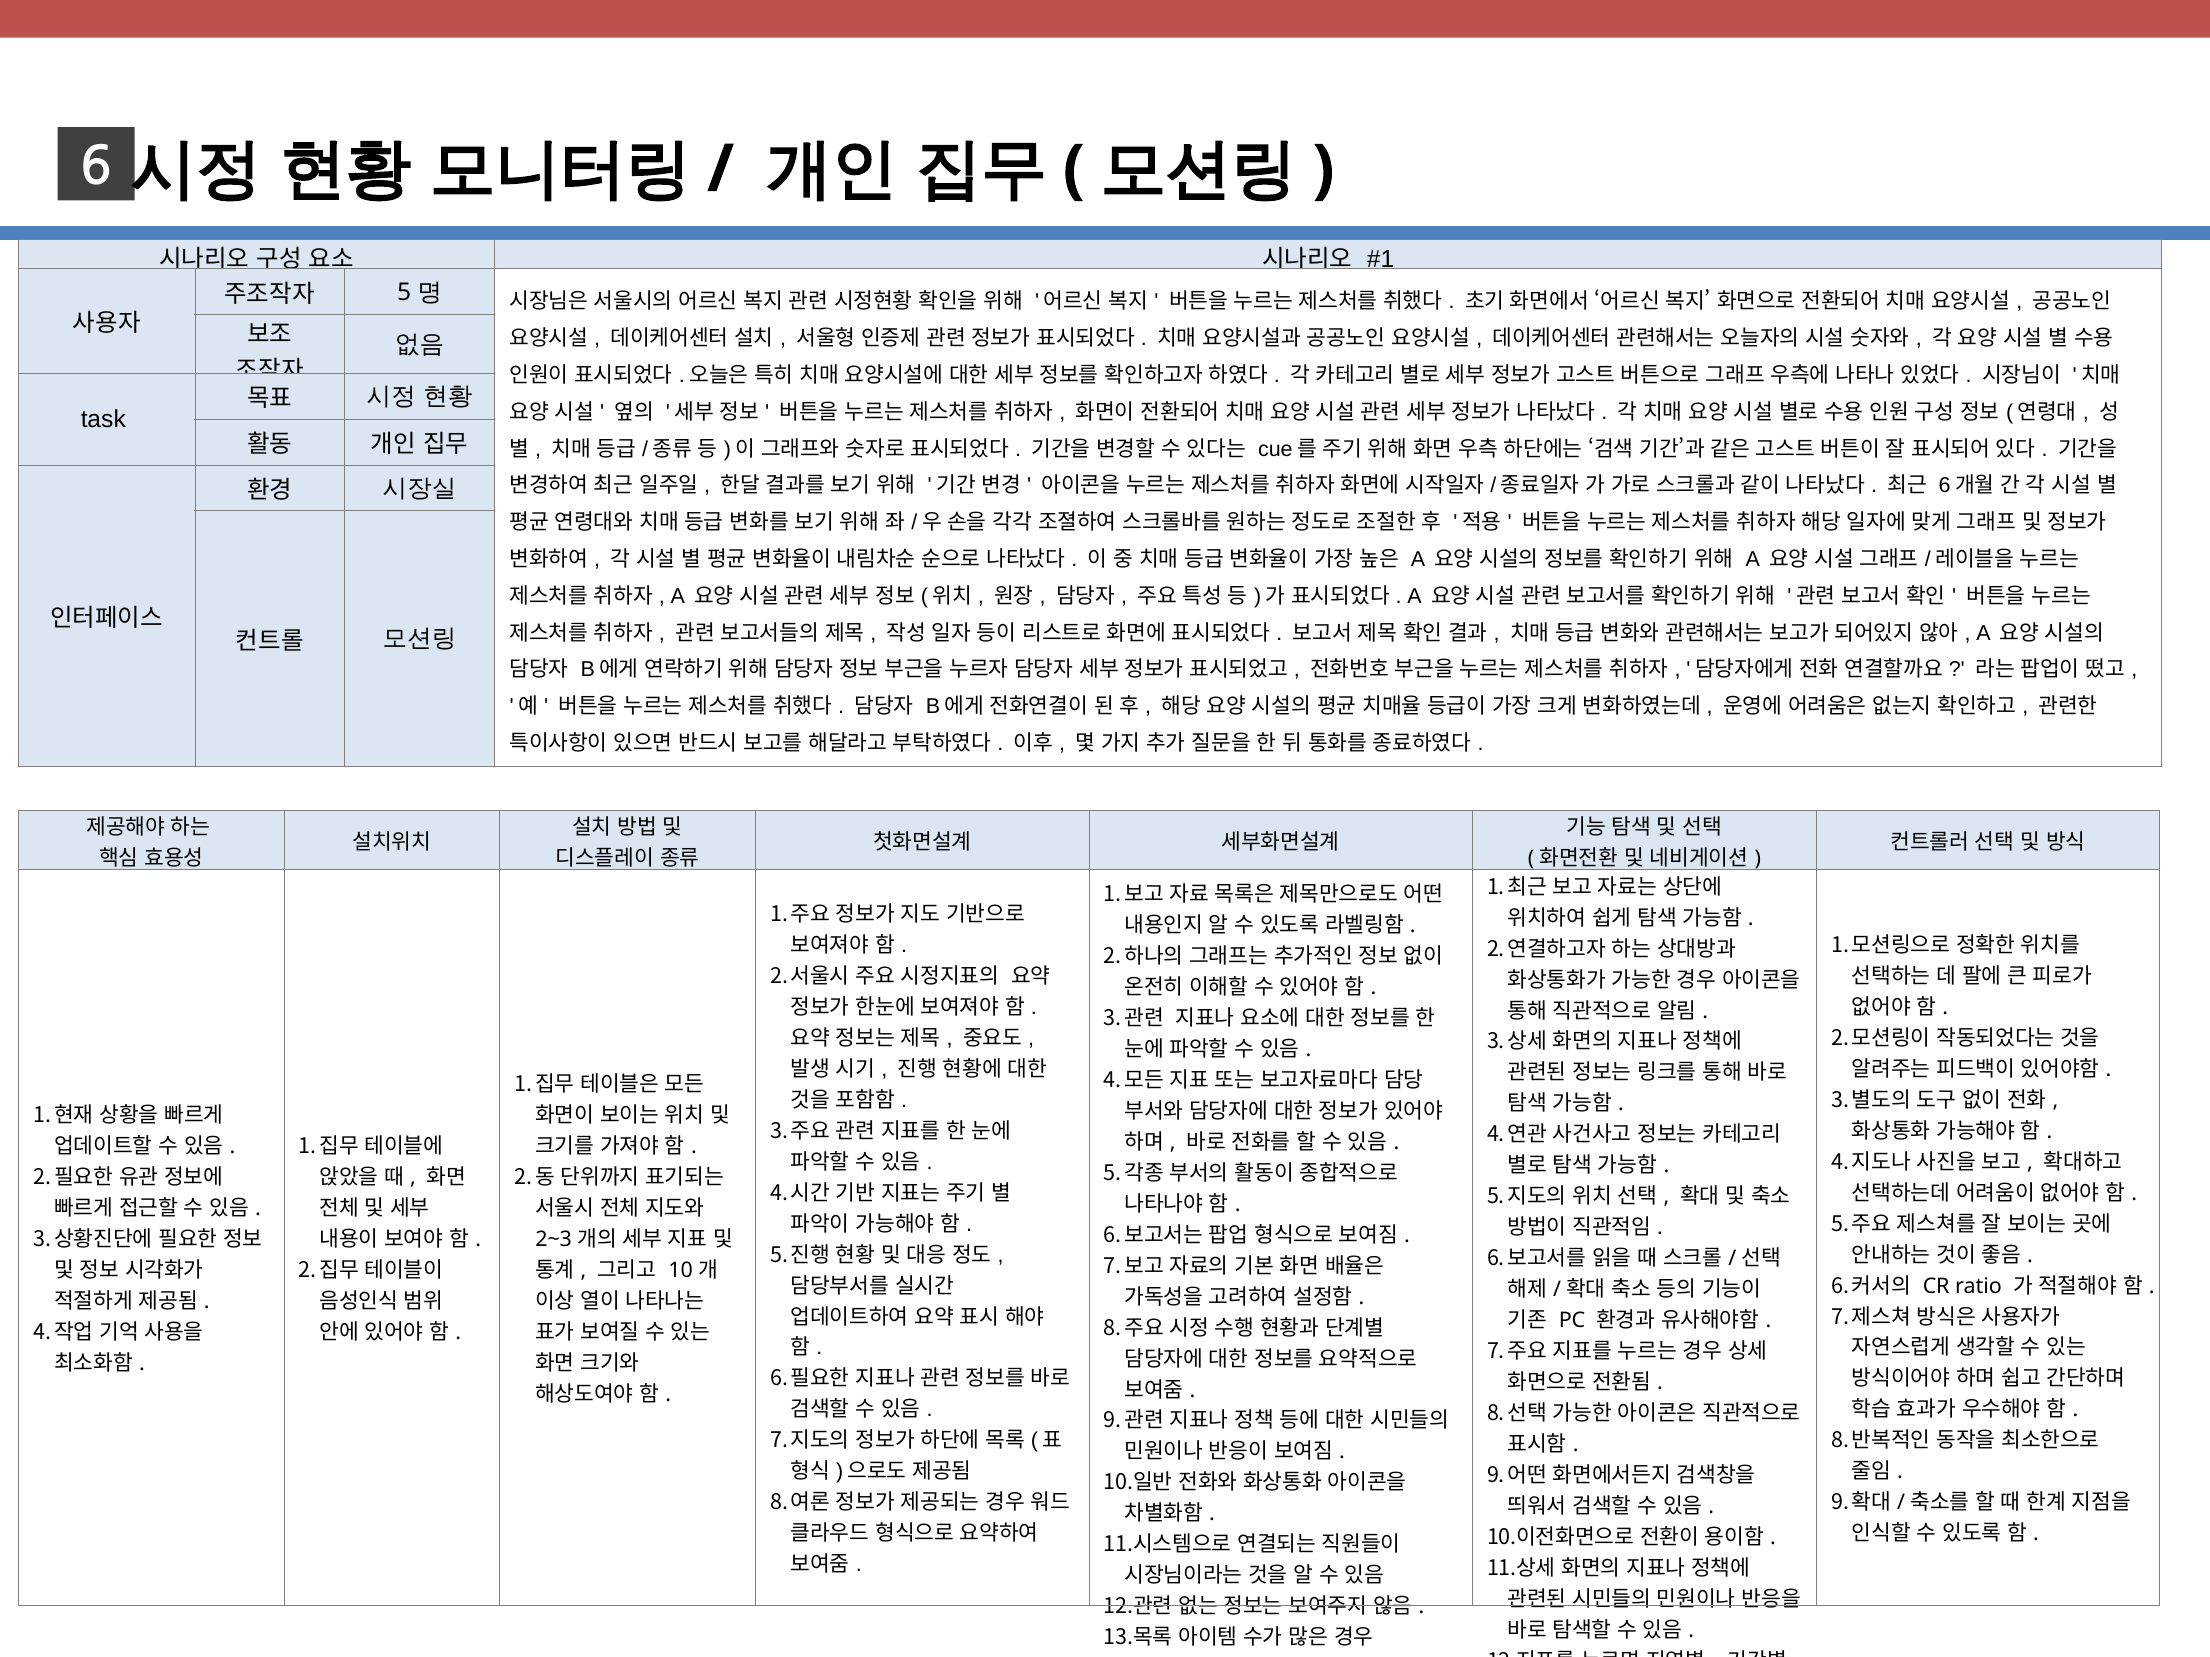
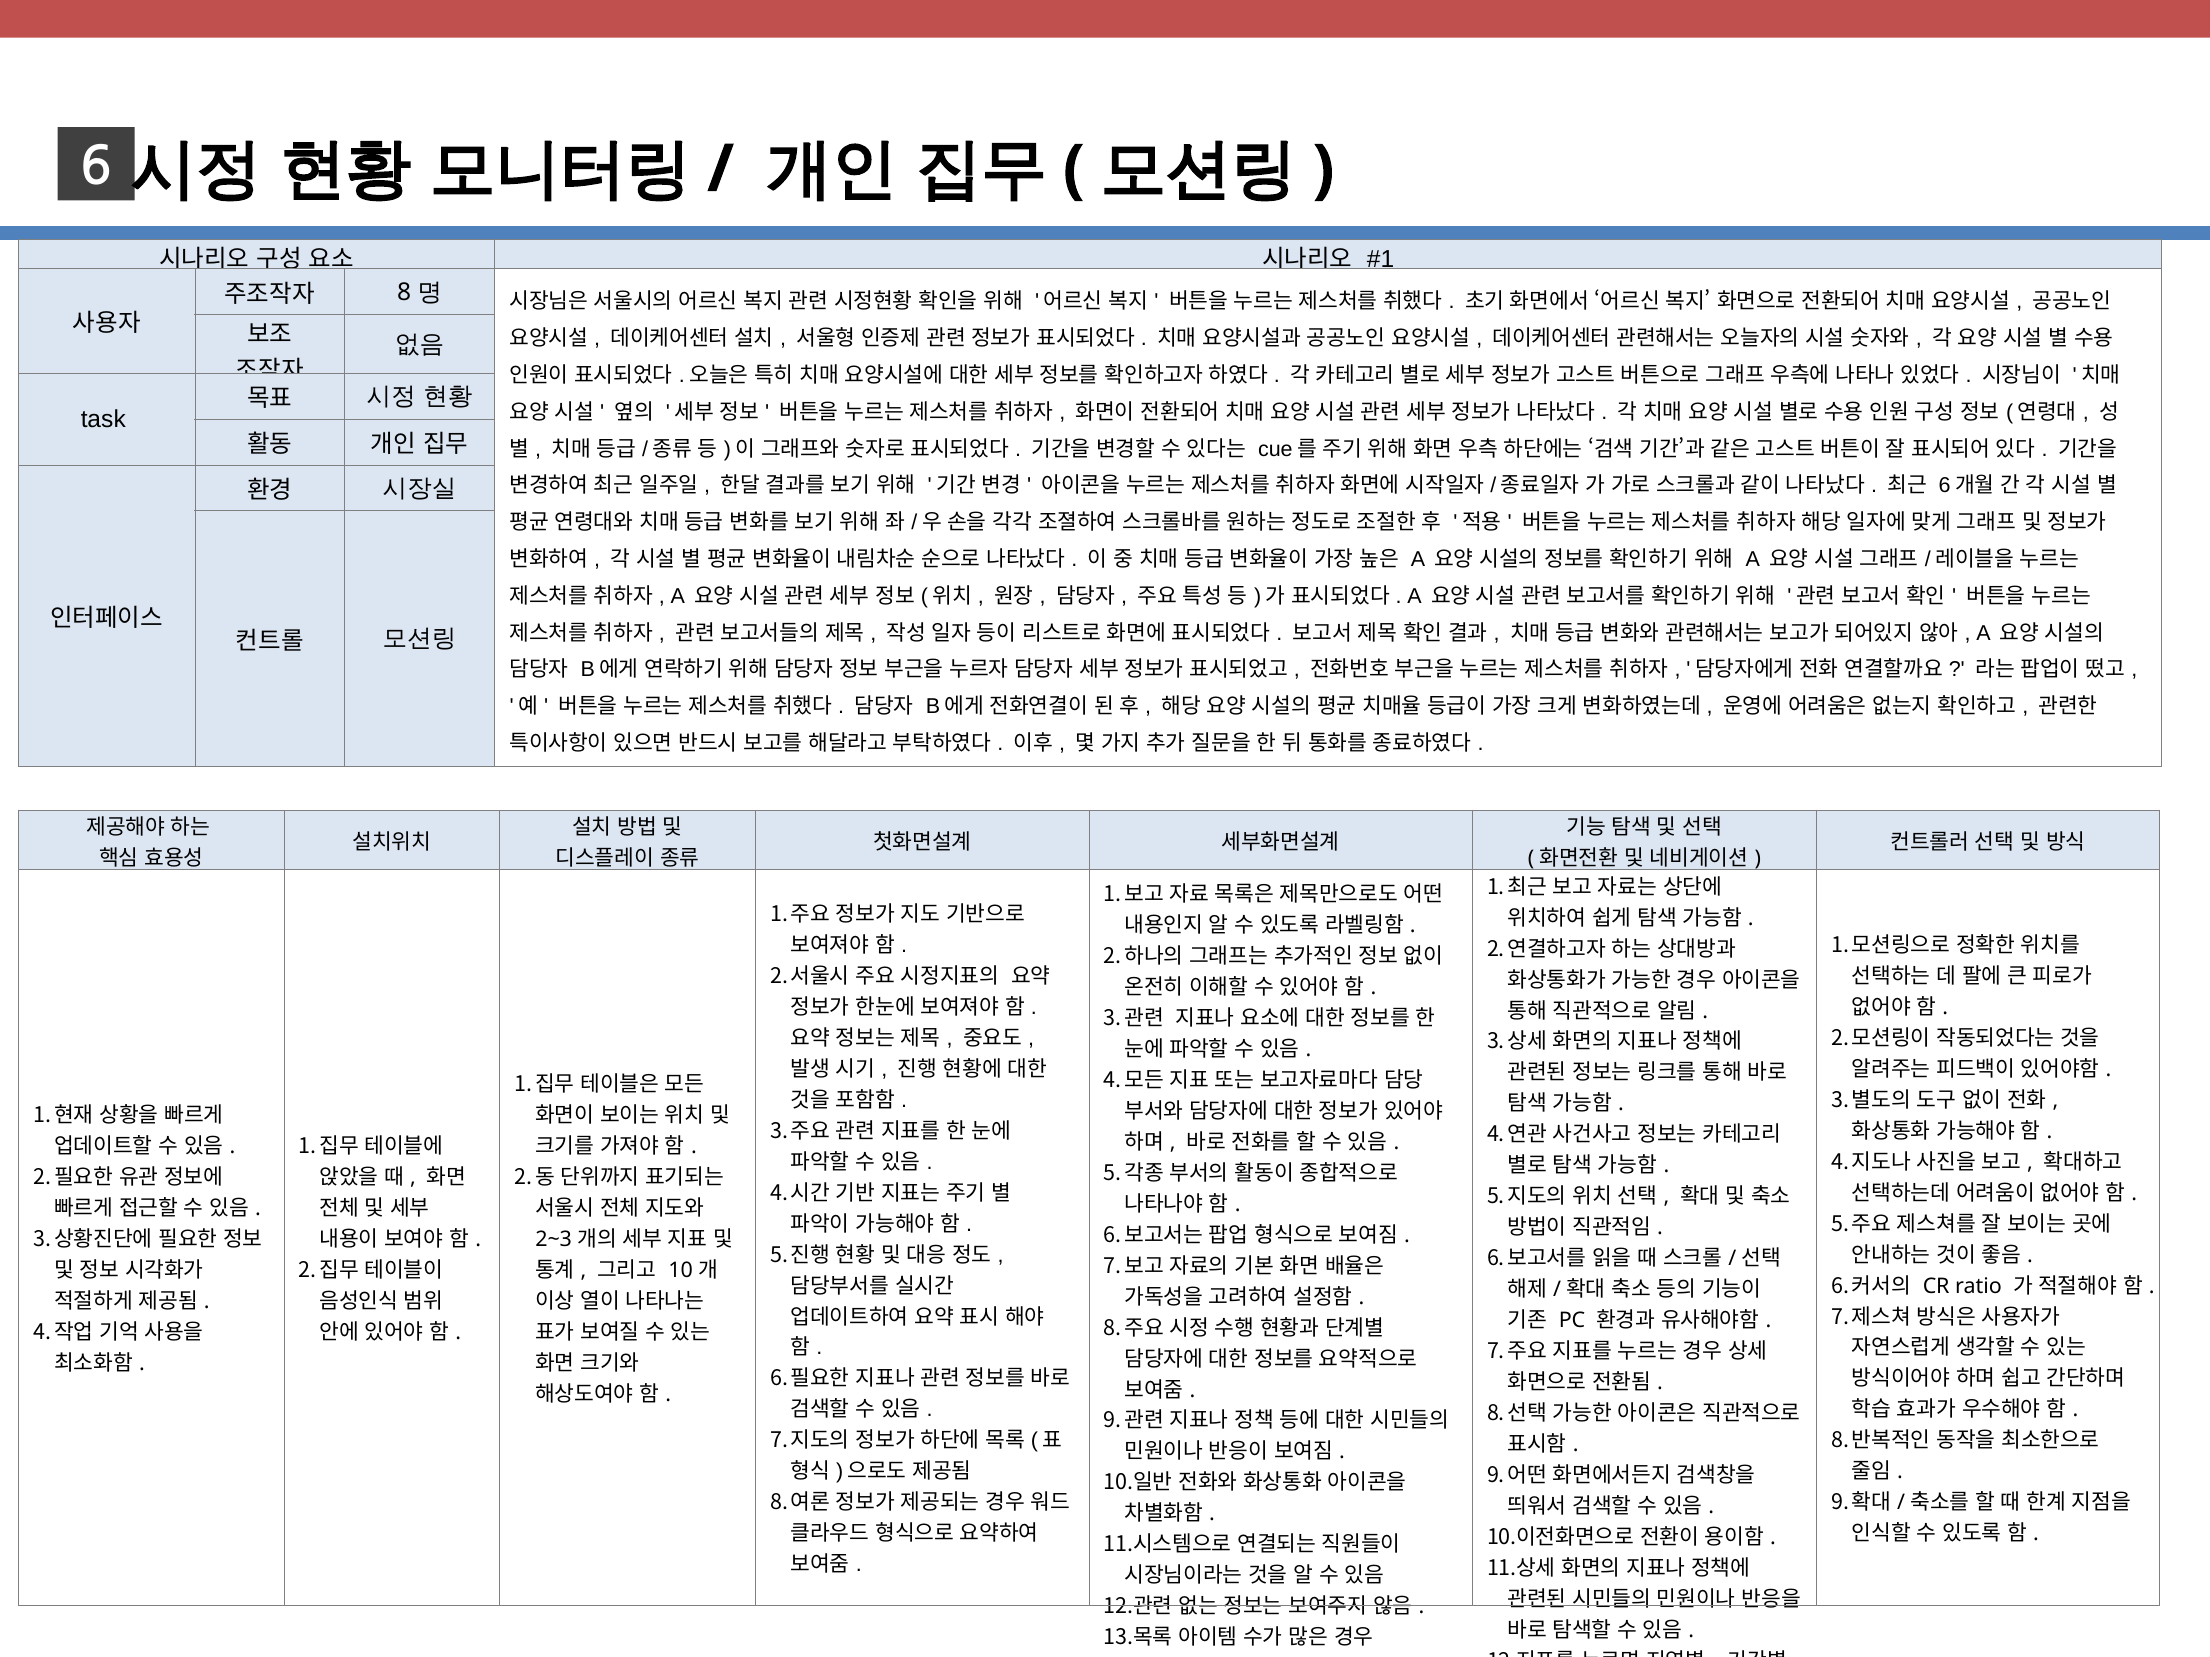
5: 5 -> 8
